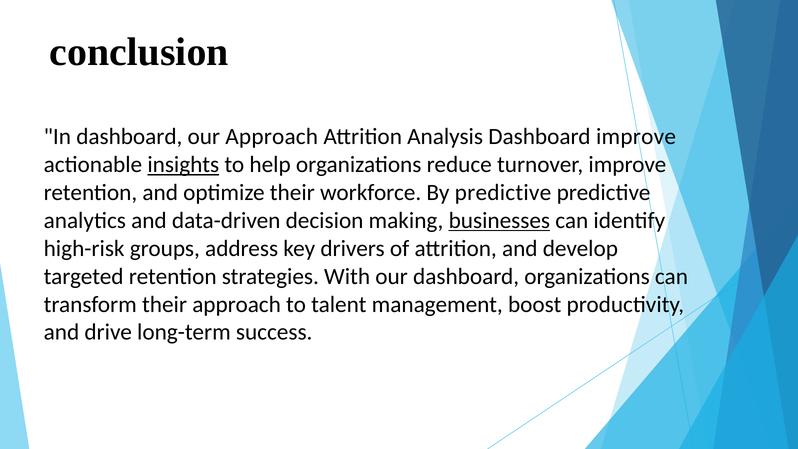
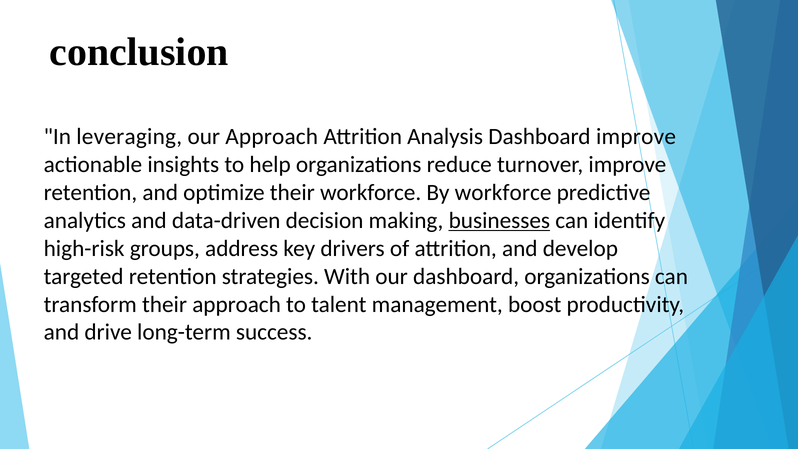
In dashboard: dashboard -> leveraging
insights underline: present -> none
By predictive: predictive -> workforce
